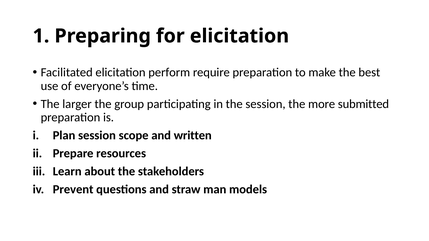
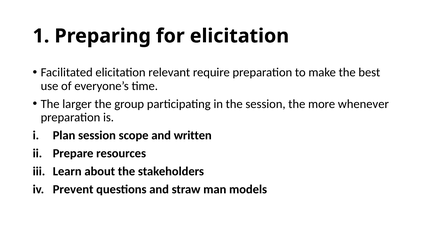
perform: perform -> relevant
submitted: submitted -> whenever
